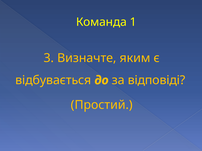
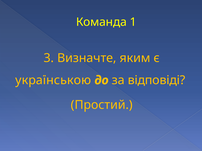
відбувається: відбувається -> українською
